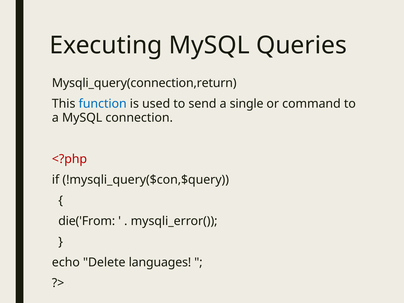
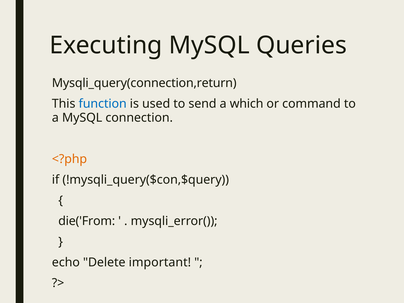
single: single -> which
<?php colour: red -> orange
languages: languages -> important
